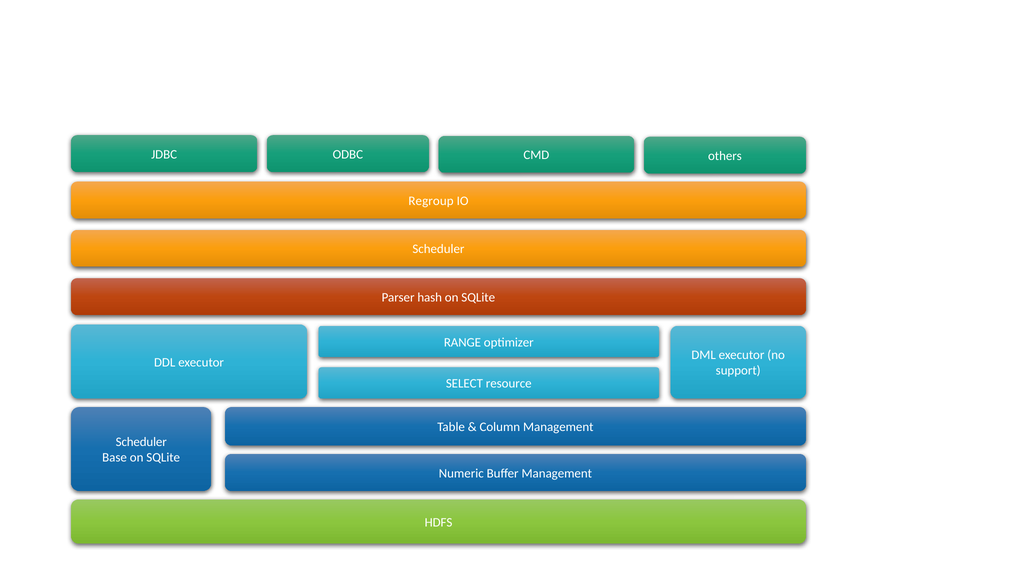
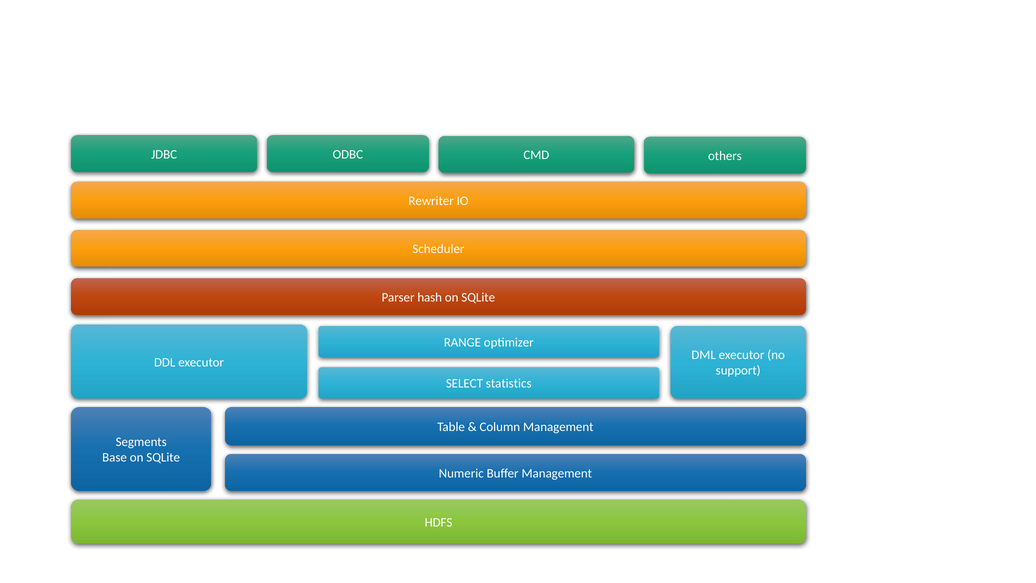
Regroup: Regroup -> Rewriter
resource: resource -> statistics
Scheduler at (141, 442): Scheduler -> Segments
